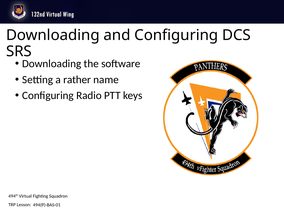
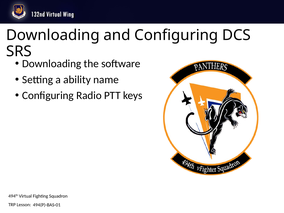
rather: rather -> ability
